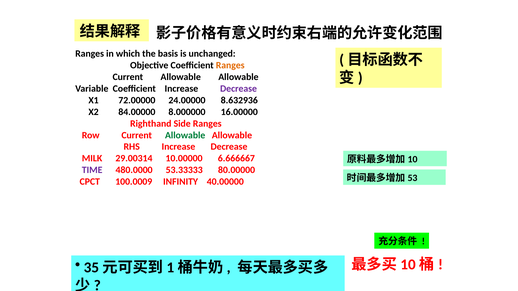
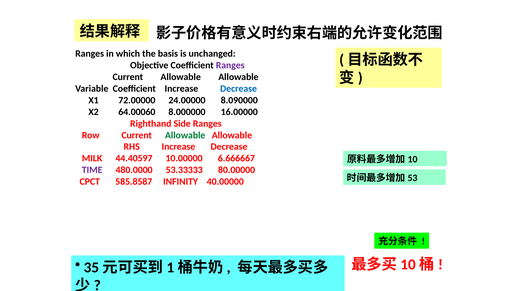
Ranges at (230, 65) colour: orange -> purple
Decrease at (239, 89) colour: purple -> blue
8.632936: 8.632936 -> 8.090000
84.00000: 84.00000 -> 64.00060
29.00314: 29.00314 -> 44.40597
100.0009: 100.0009 -> 585.8587
